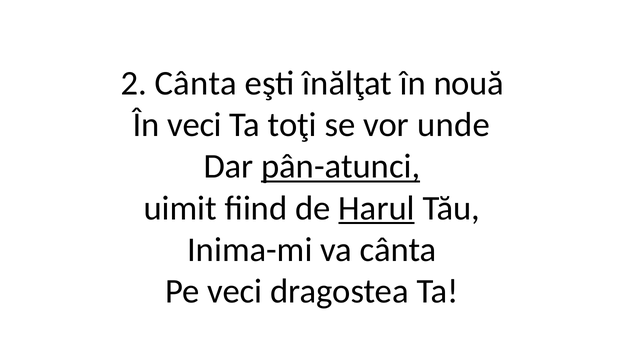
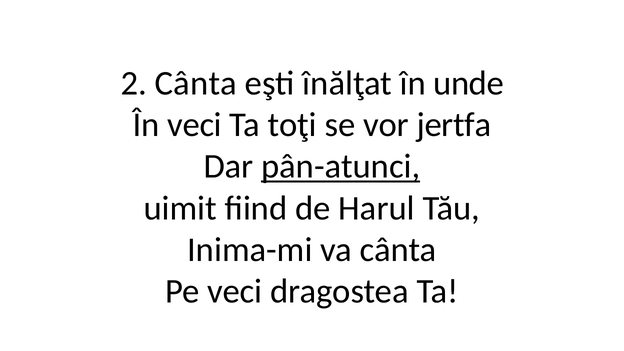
nouă: nouă -> unde
unde: unde -> jertfa
Harul underline: present -> none
